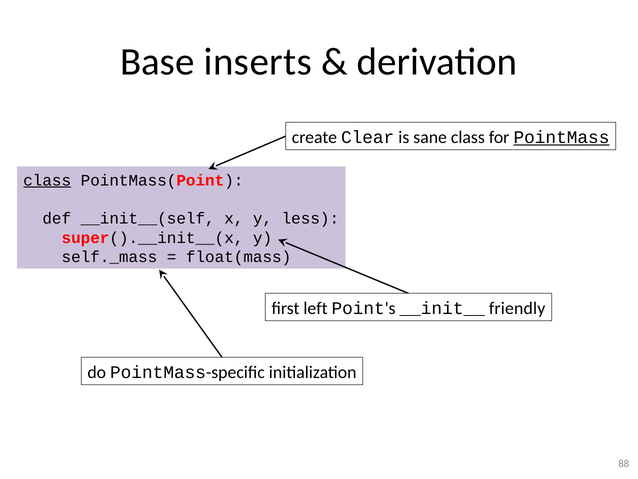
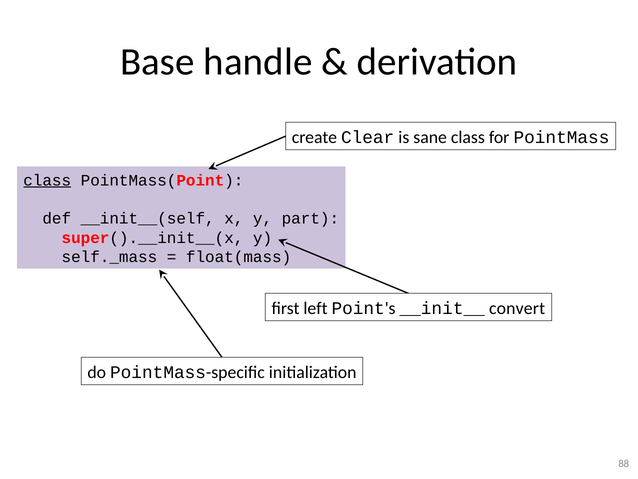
inserts: inserts -> handle
PointMass underline: present -> none
less: less -> part
friendly: friendly -> convert
